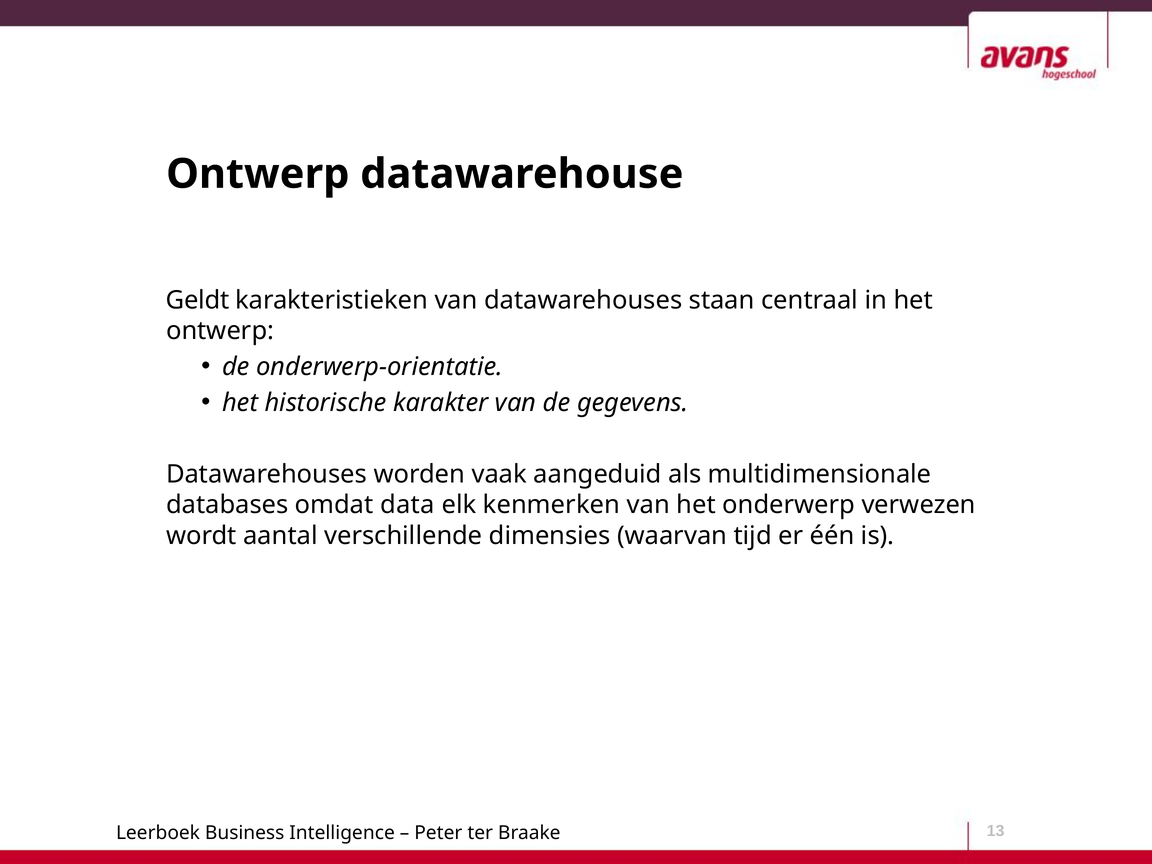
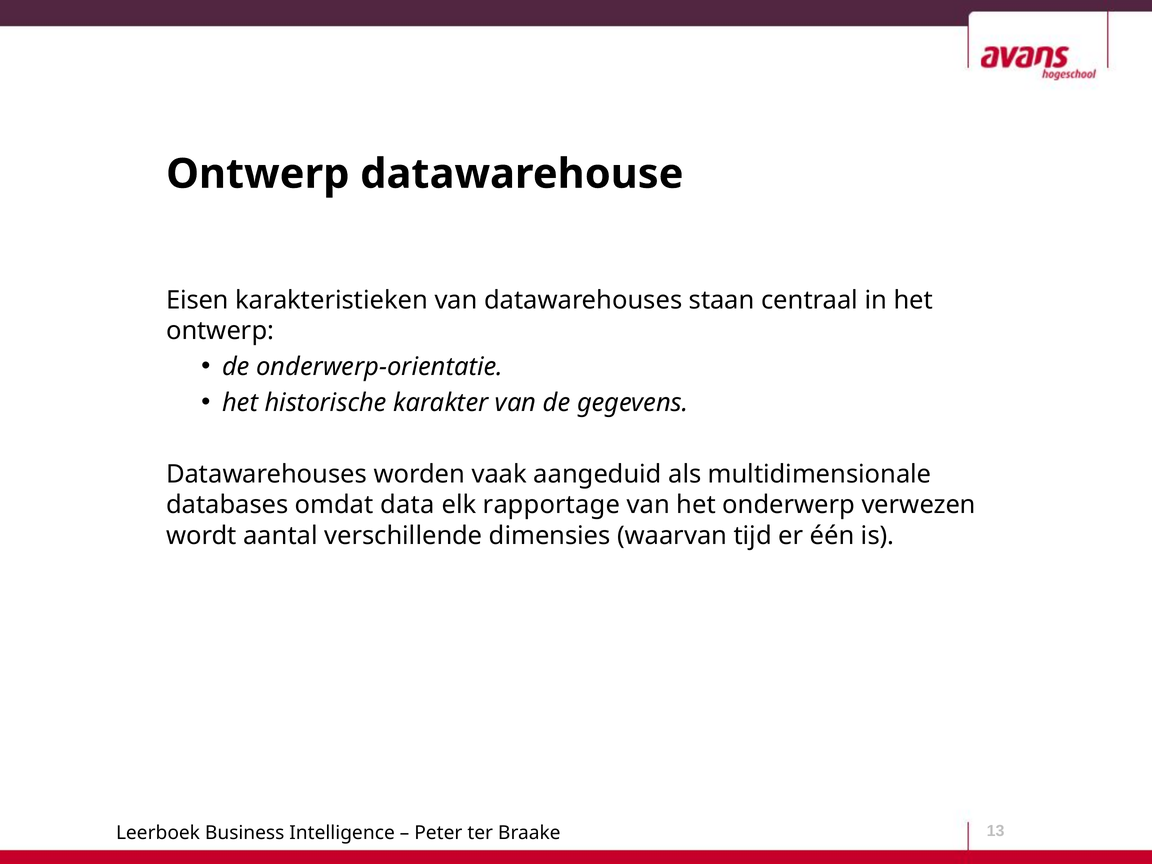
Geldt: Geldt -> Eisen
kenmerken: kenmerken -> rapportage
